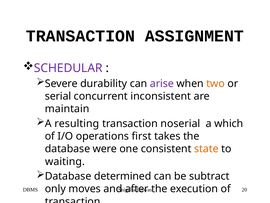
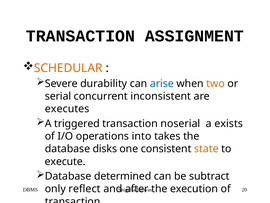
SCHEDULAR colour: purple -> orange
arise colour: purple -> blue
maintain: maintain -> executes
resulting: resulting -> triggered
which: which -> exists
first: first -> into
were: were -> disks
waiting: waiting -> execute
moves: moves -> reflect
